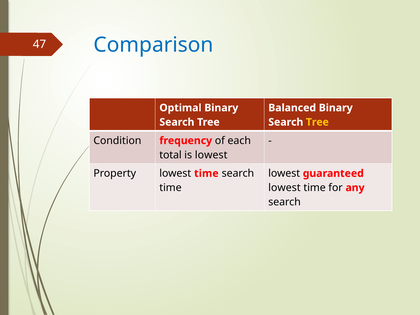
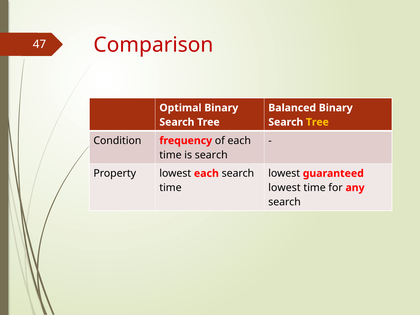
Comparison colour: blue -> red
total at (171, 155): total -> time
is lowest: lowest -> search
Property lowest time: time -> each
